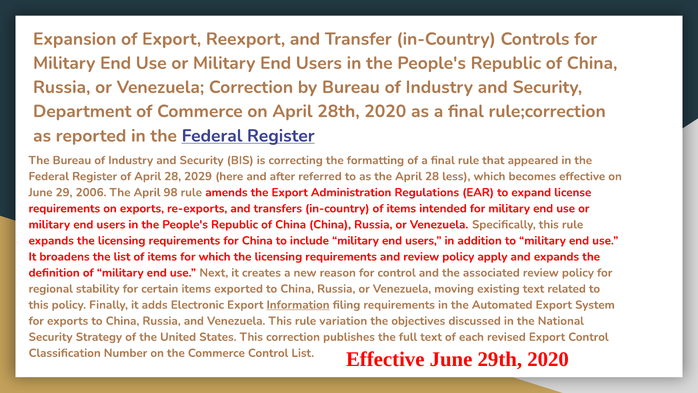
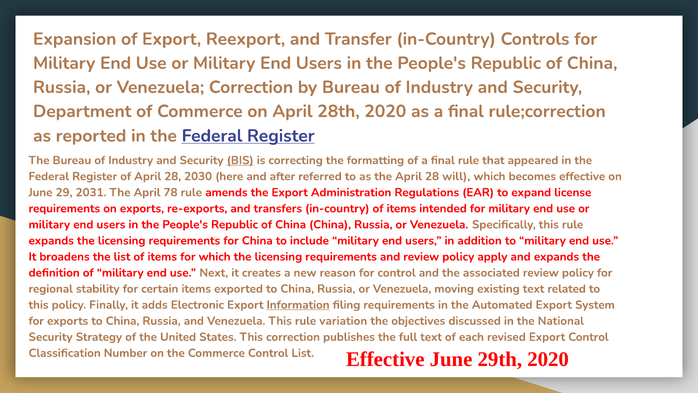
BIS underline: none -> present
2029: 2029 -> 2030
less: less -> will
2006: 2006 -> 2031
98: 98 -> 78
